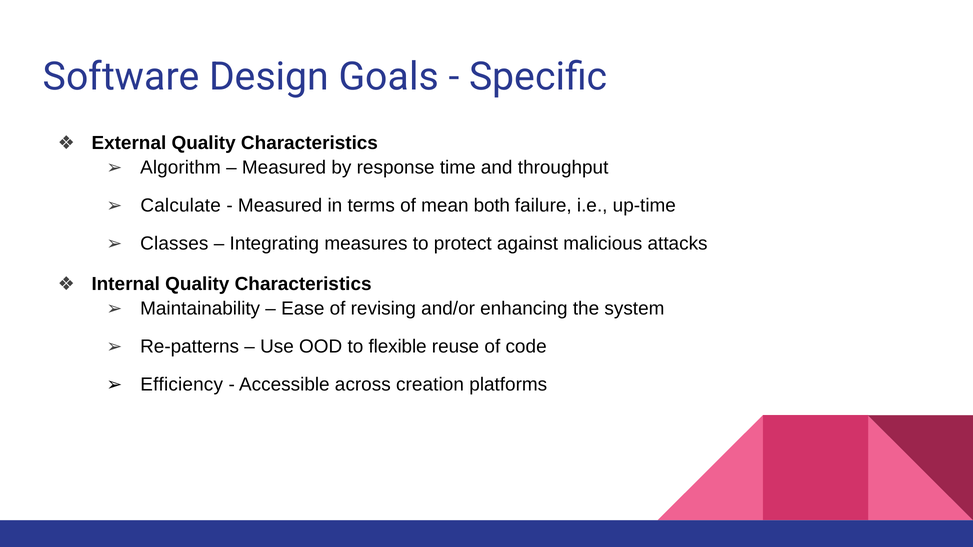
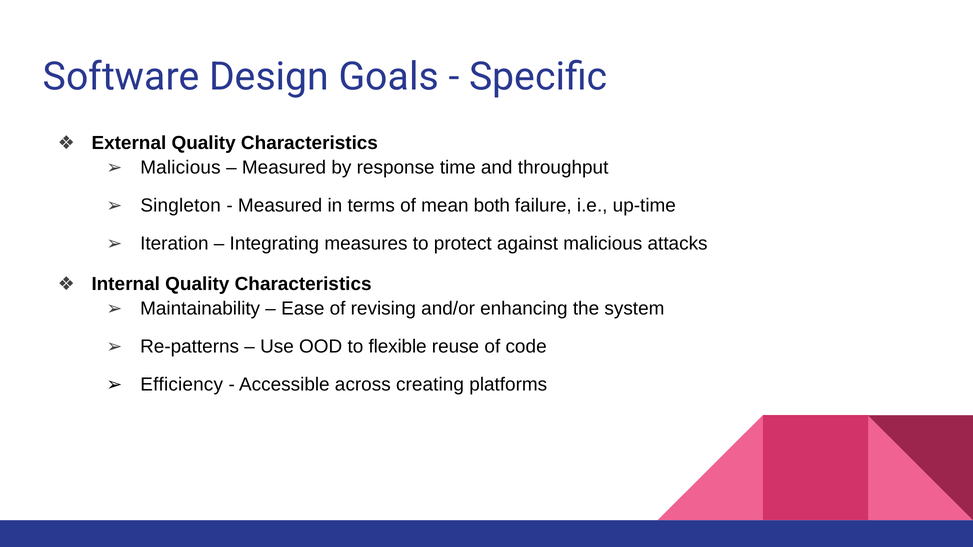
Algorithm at (181, 168): Algorithm -> Malicious
Calculate: Calculate -> Singleton
Classes: Classes -> Iteration
creation: creation -> creating
